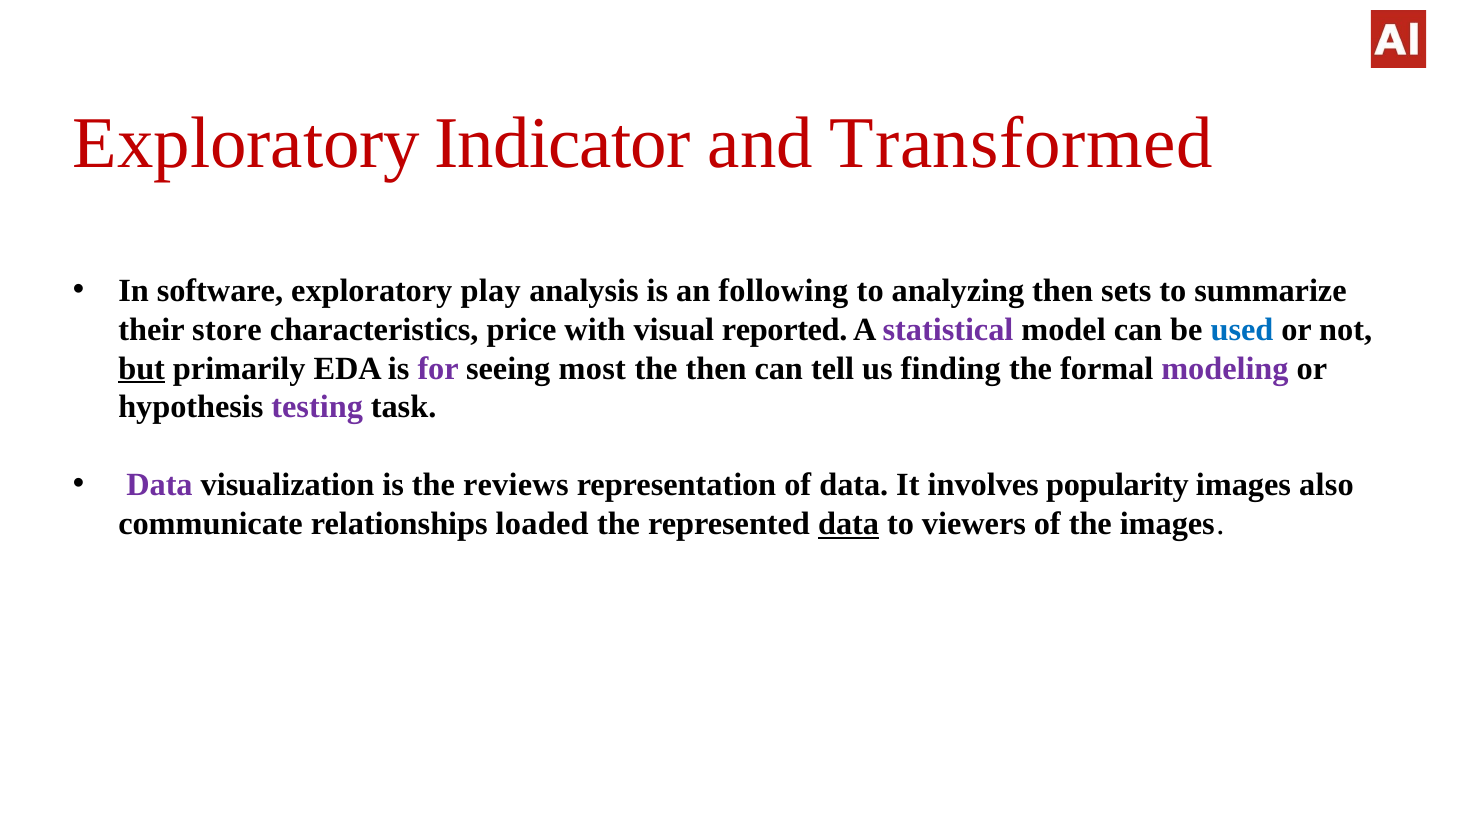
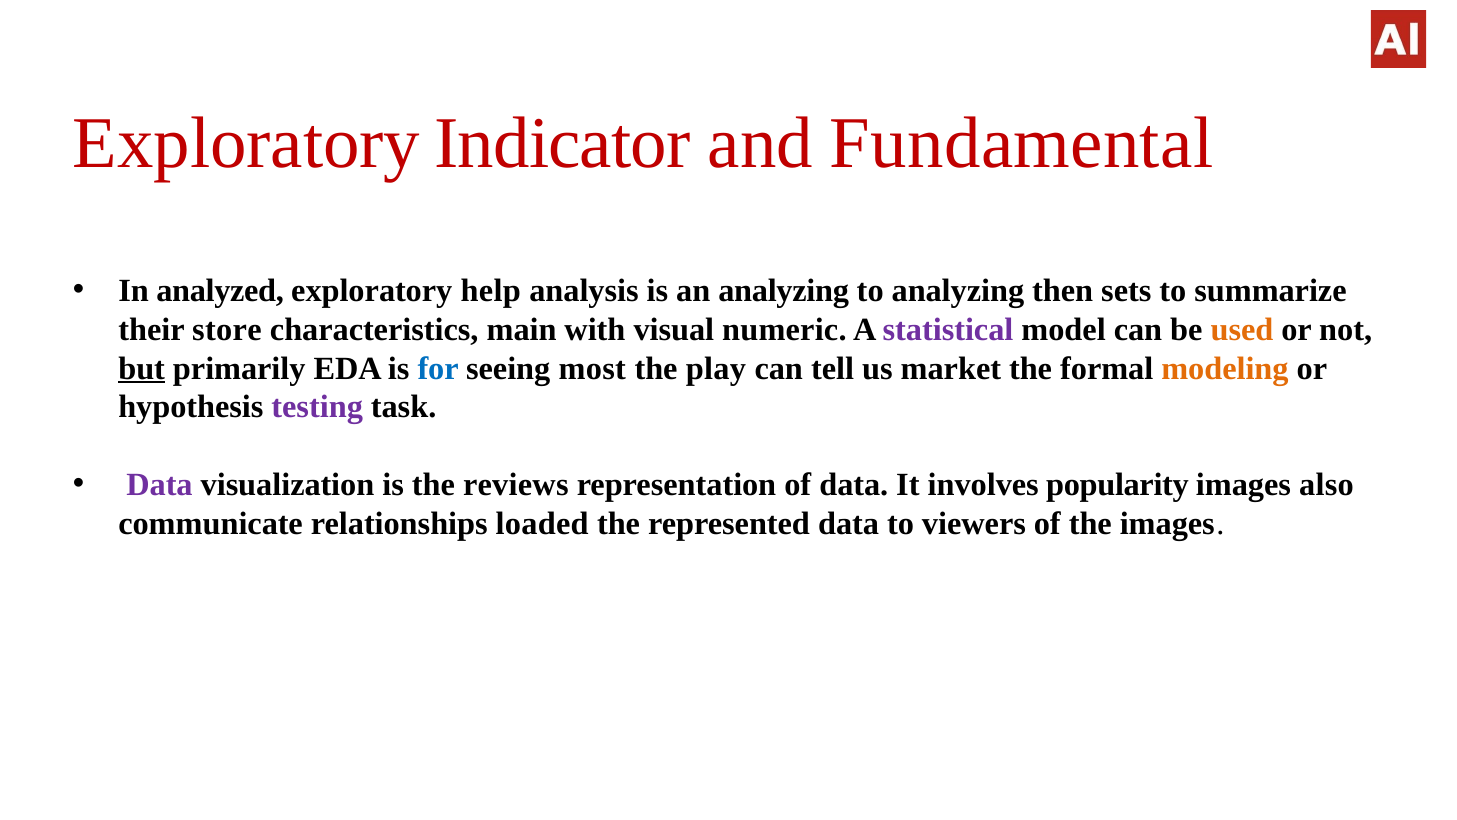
Transformed: Transformed -> Fundamental
software: software -> analyzed
play: play -> help
an following: following -> analyzing
price: price -> main
reported: reported -> numeric
used colour: blue -> orange
for colour: purple -> blue
the then: then -> play
finding: finding -> market
modeling colour: purple -> orange
data at (849, 524) underline: present -> none
